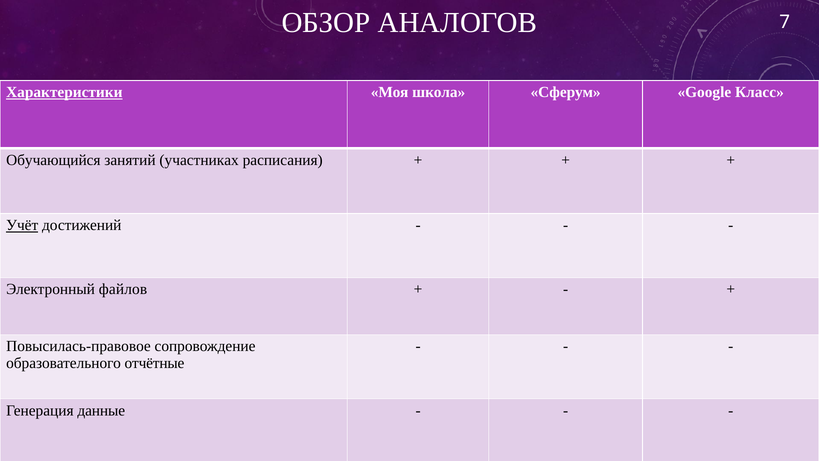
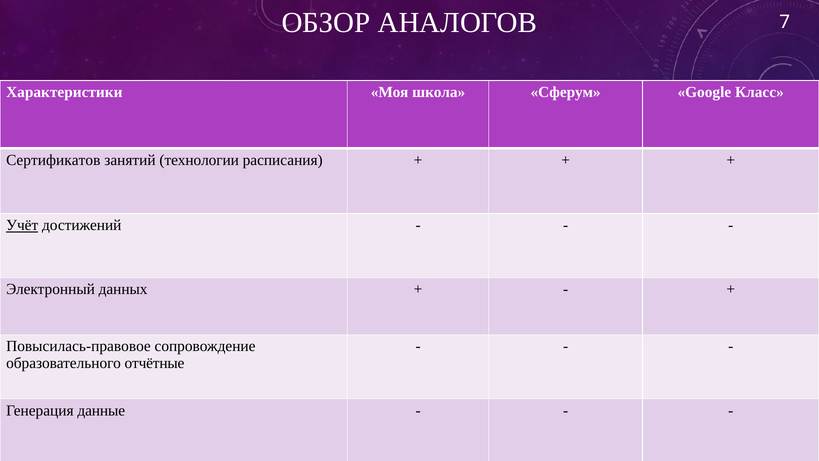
Характеристики underline: present -> none
Обучающийся: Обучающийся -> Сертификатов
участниках: участниках -> технологии
файлов: файлов -> данных
